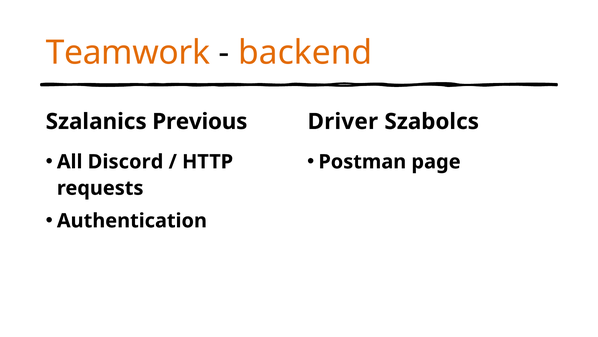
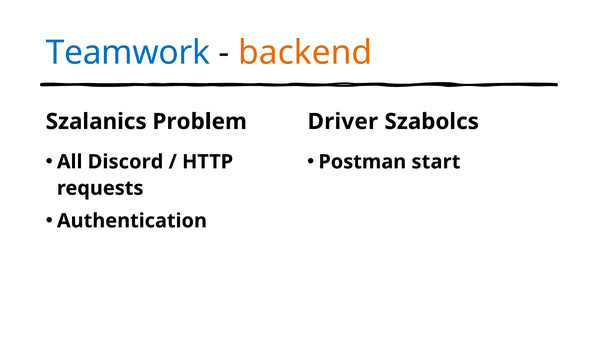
Teamwork colour: orange -> blue
Previous: Previous -> Problem
page: page -> start
